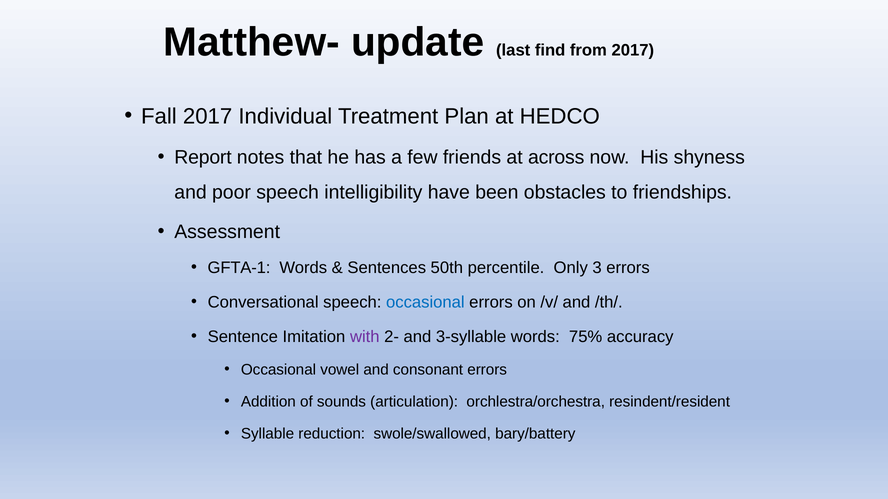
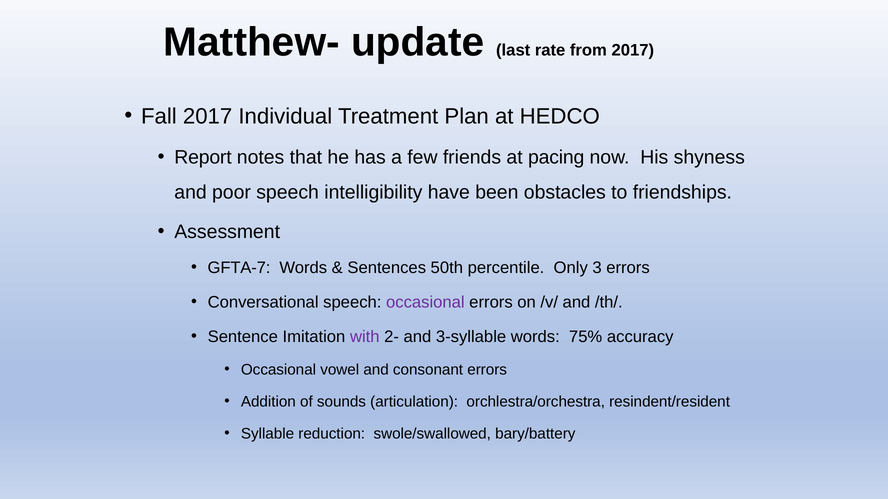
find: find -> rate
across: across -> pacing
GFTA-1: GFTA-1 -> GFTA-7
occasional at (425, 303) colour: blue -> purple
